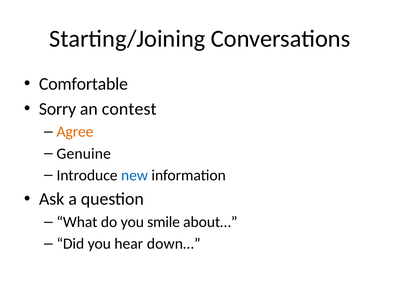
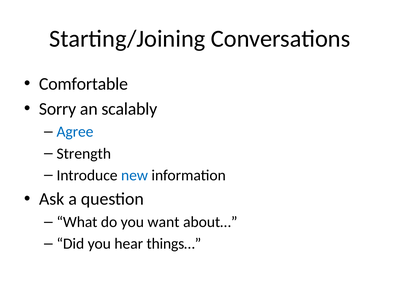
contest: contest -> scalably
Agree colour: orange -> blue
Genuine: Genuine -> Strength
smile: smile -> want
down…: down… -> things…
